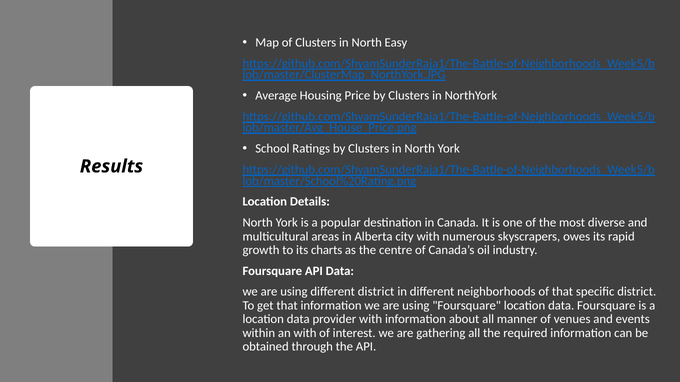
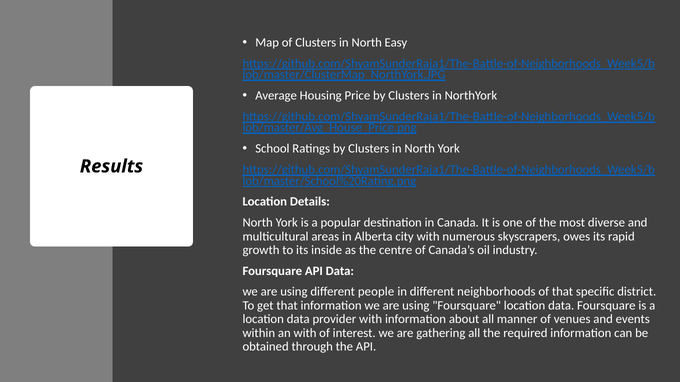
charts: charts -> inside
different district: district -> people
